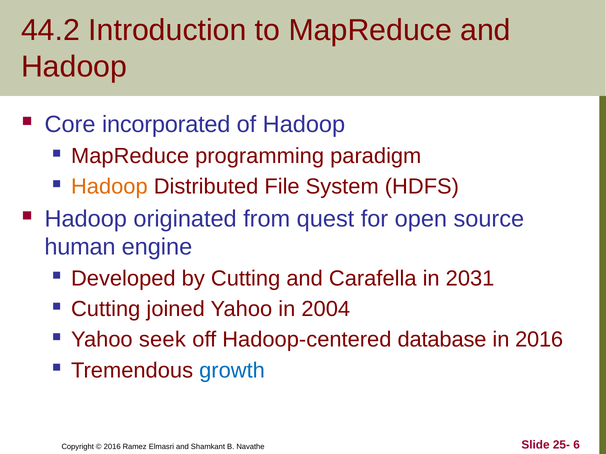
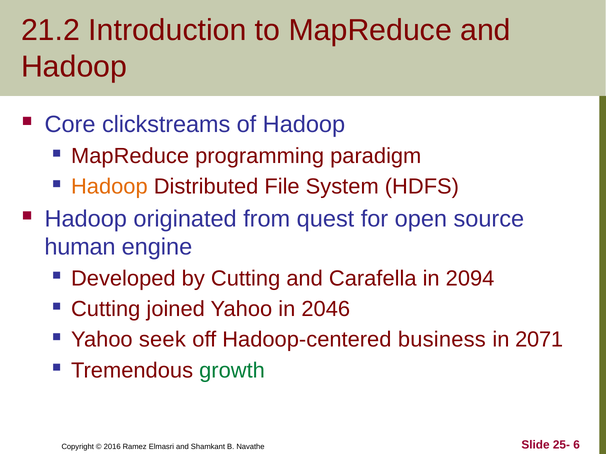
44.2: 44.2 -> 21.2
incorporated: incorporated -> clickstreams
2031: 2031 -> 2094
2004: 2004 -> 2046
database: database -> business
in 2016: 2016 -> 2071
growth colour: blue -> green
